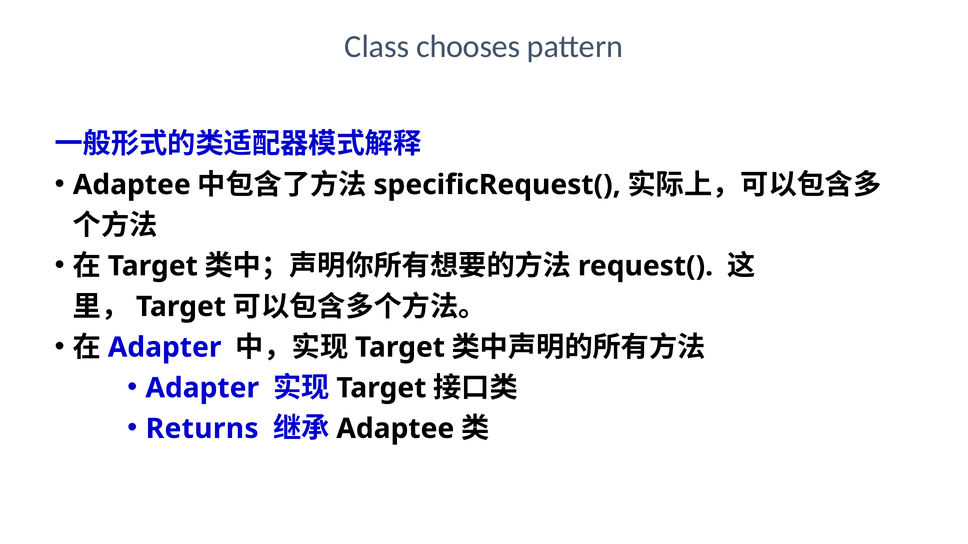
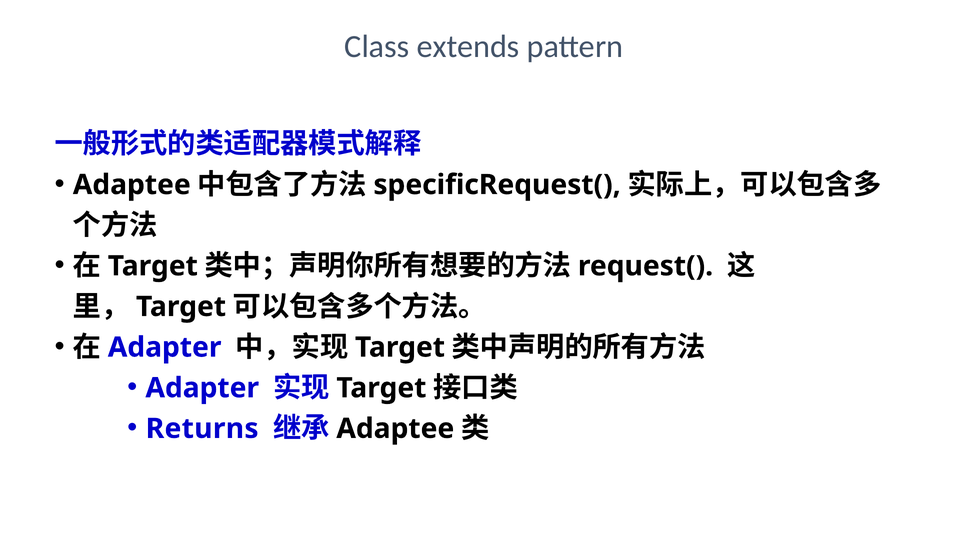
chooses: chooses -> extends
